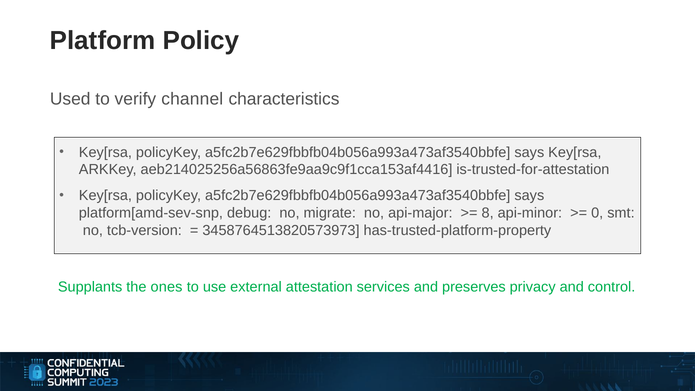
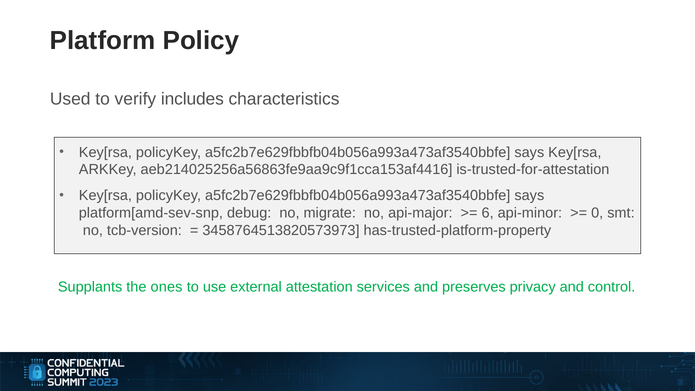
channel: channel -> includes
8: 8 -> 6
